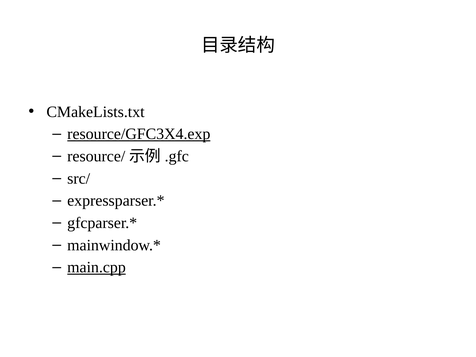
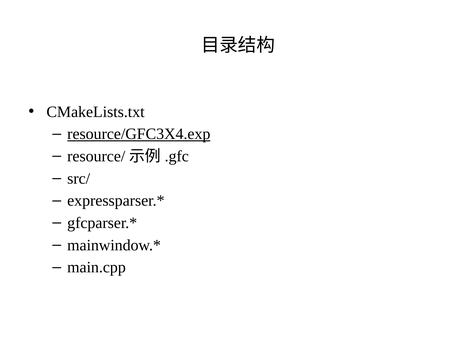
main.cpp underline: present -> none
